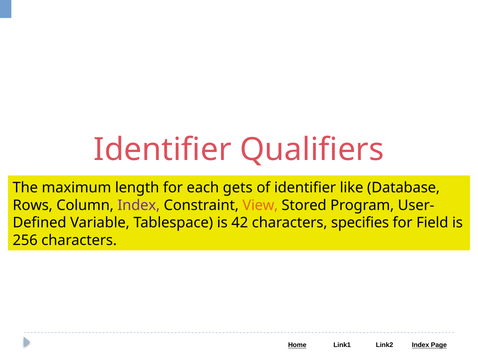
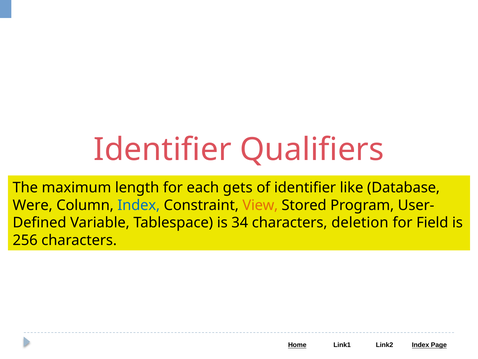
Rows: Rows -> Were
Index at (139, 205) colour: purple -> blue
42: 42 -> 34
specifies: specifies -> deletion
